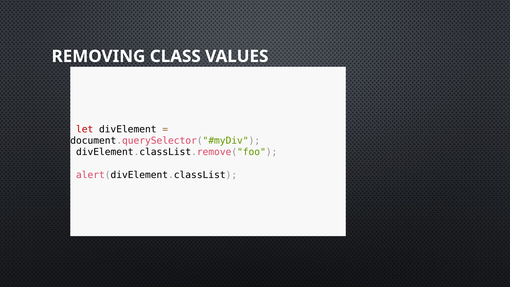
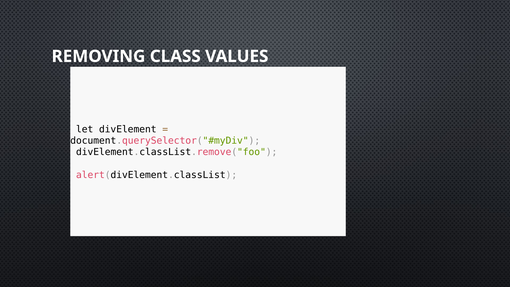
let colour: red -> black
